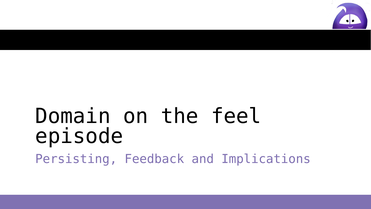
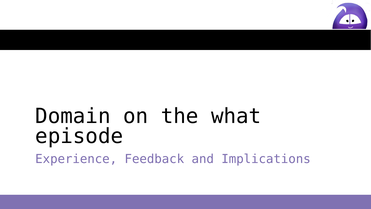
feel: feel -> what
Persisting: Persisting -> Experience
